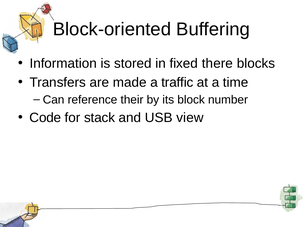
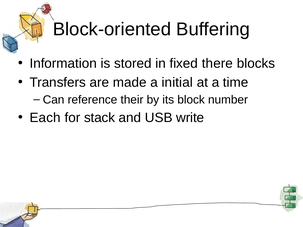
traffic: traffic -> initial
Code: Code -> Each
view: view -> write
